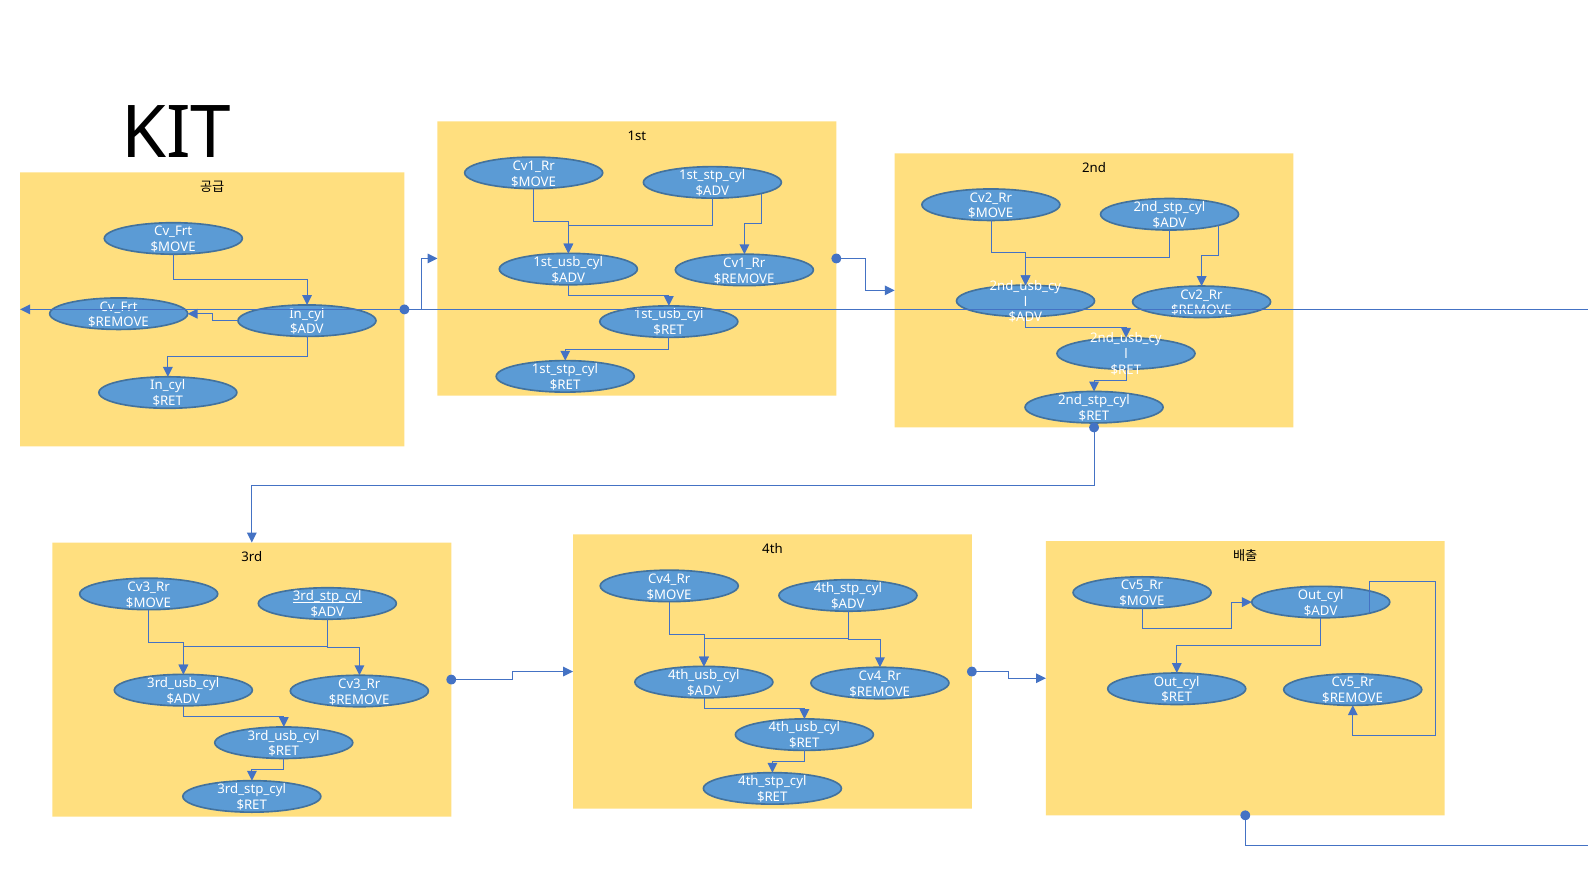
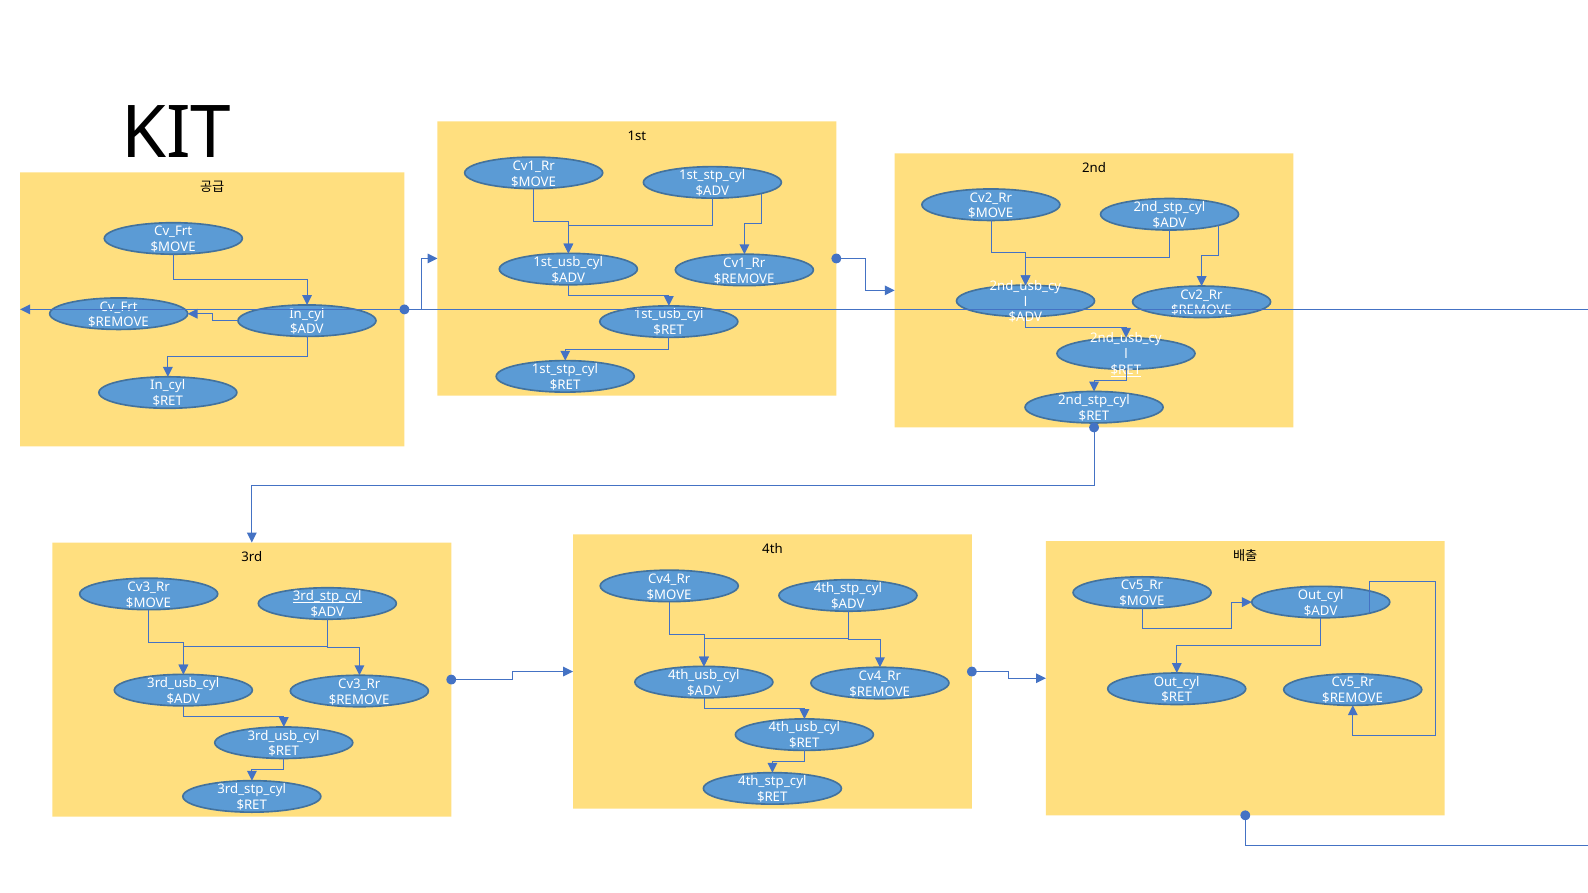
$RET at (1126, 370) underline: none -> present
